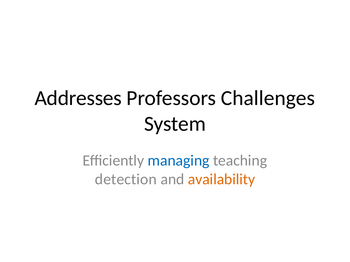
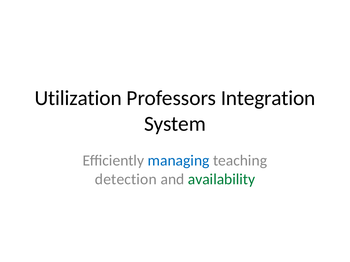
Addresses: Addresses -> Utilization
Challenges: Challenges -> Integration
availability colour: orange -> green
